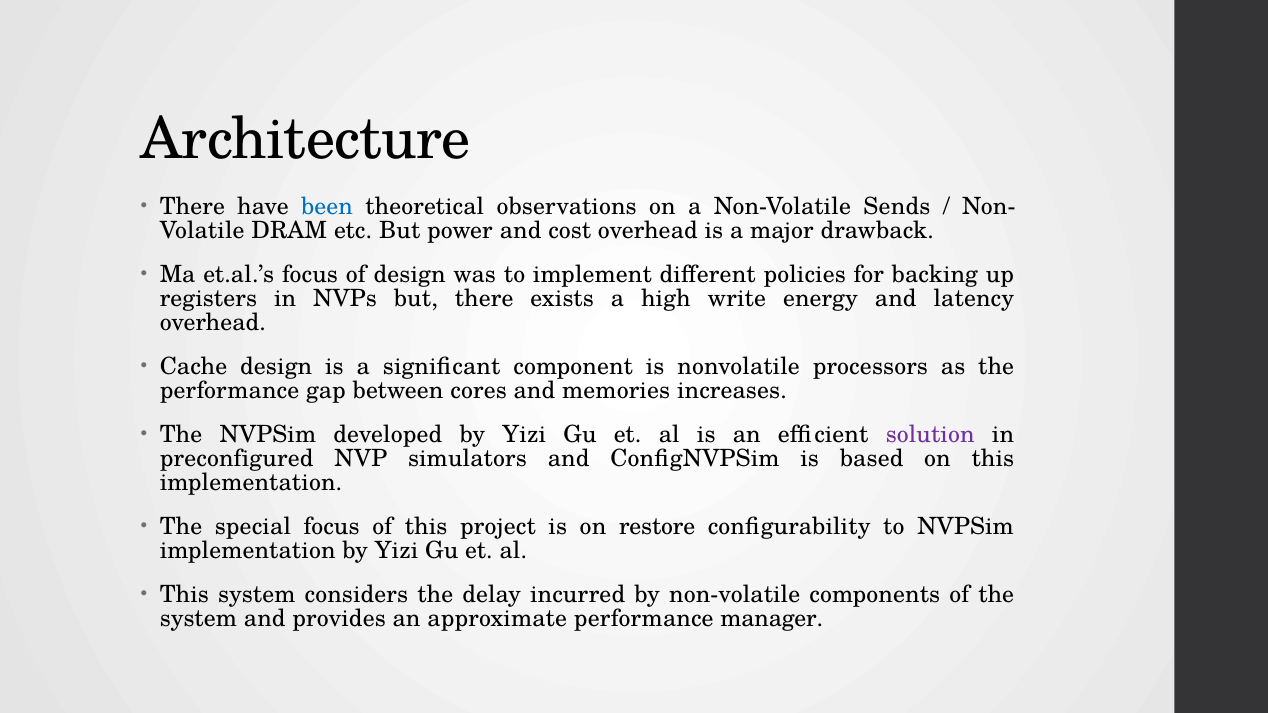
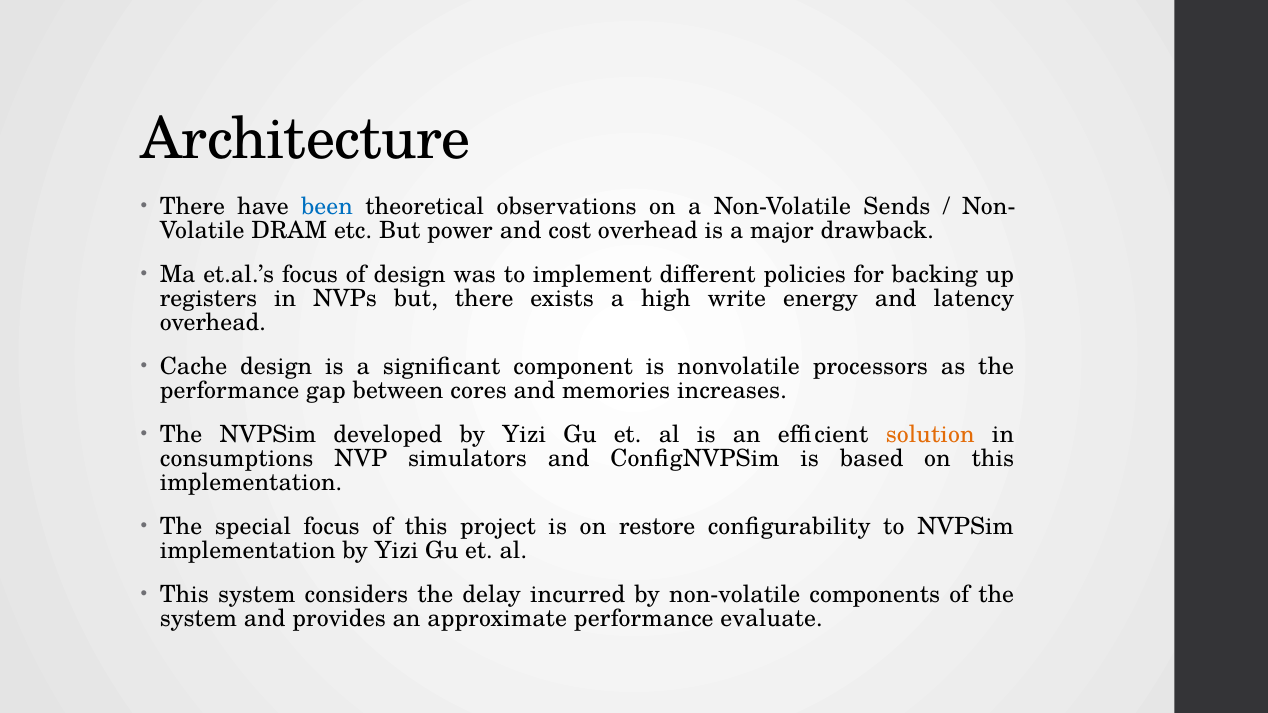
solution colour: purple -> orange
preconfigured: preconfigured -> consumptions
manager: manager -> evaluate
